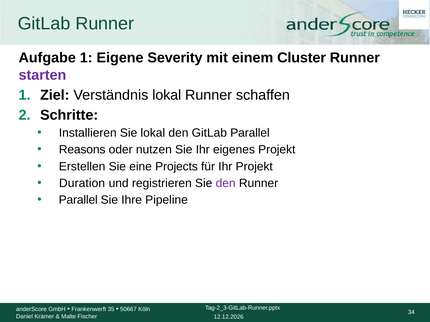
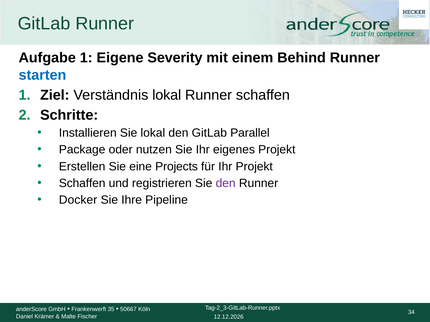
Cluster: Cluster -> Behind
starten colour: purple -> blue
Reasons: Reasons -> Package
Duration at (82, 183): Duration -> Schaffen
Parallel at (78, 200): Parallel -> Docker
